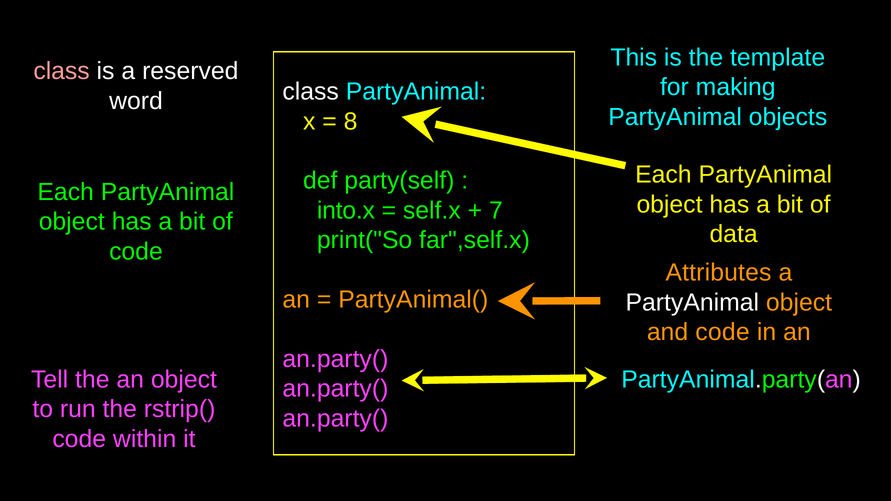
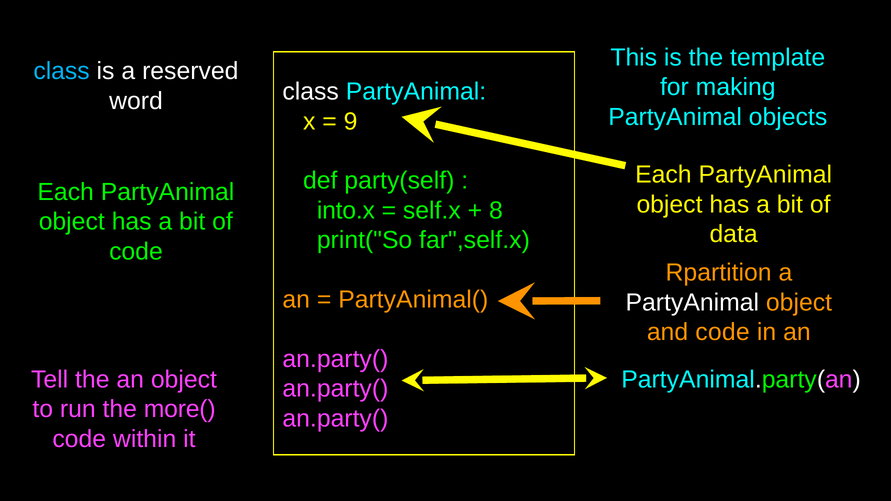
class at (62, 71) colour: pink -> light blue
8: 8 -> 9
7: 7 -> 8
Attributes: Attributes -> Rpartition
rstrip(: rstrip( -> more(
